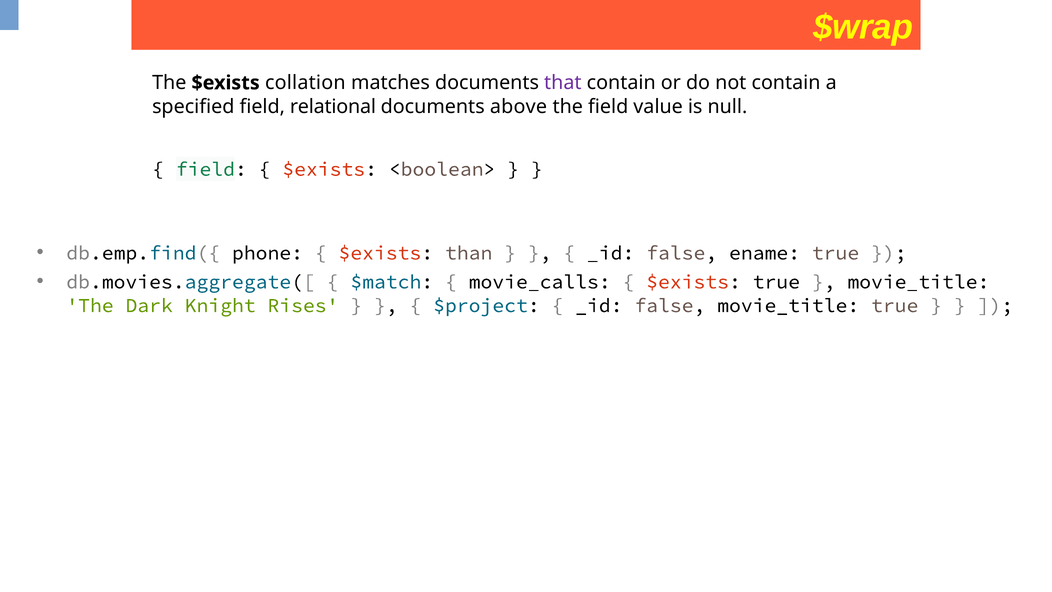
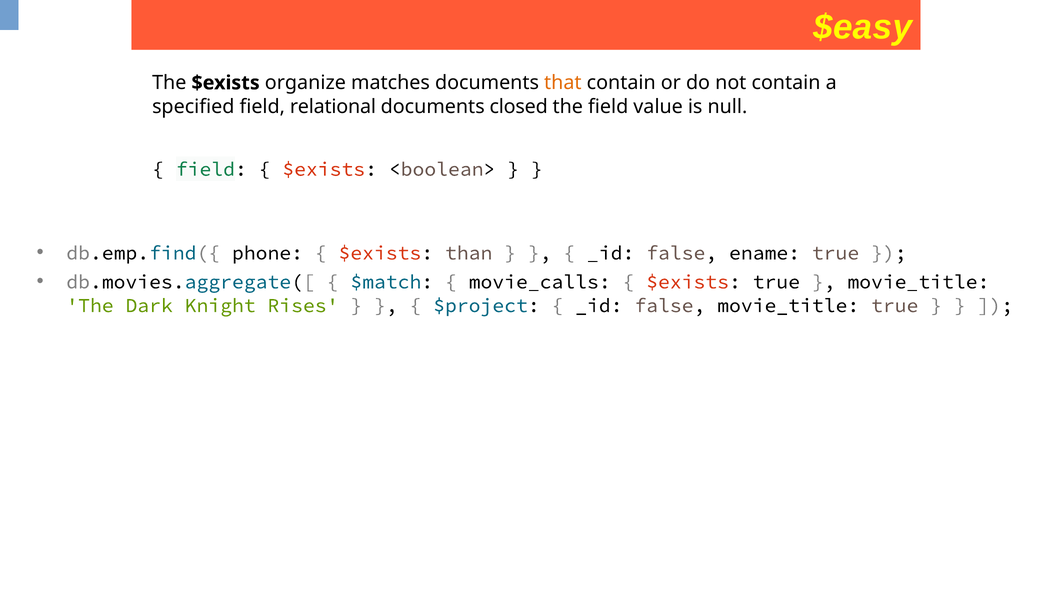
$wrap: $wrap -> $easy
collation: collation -> organize
that colour: purple -> orange
above: above -> closed
